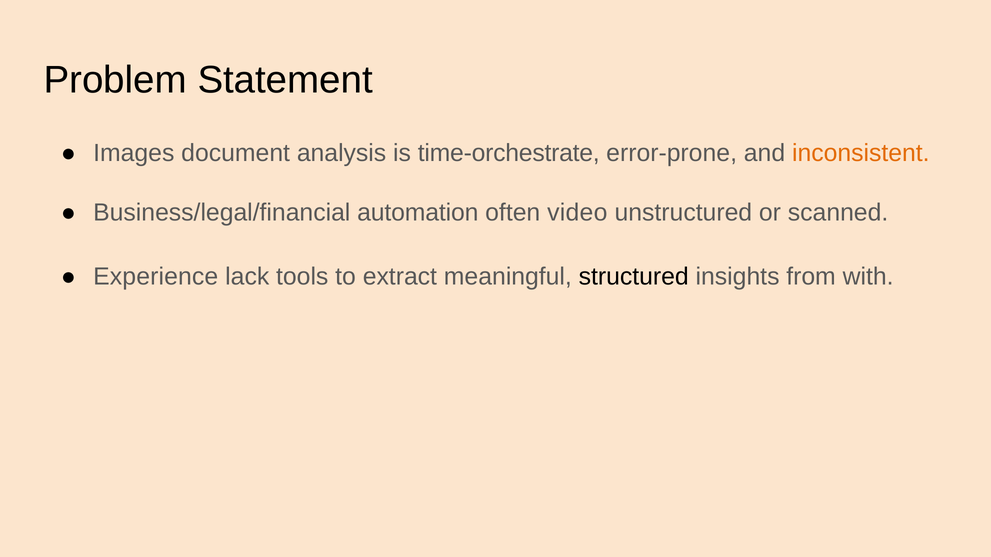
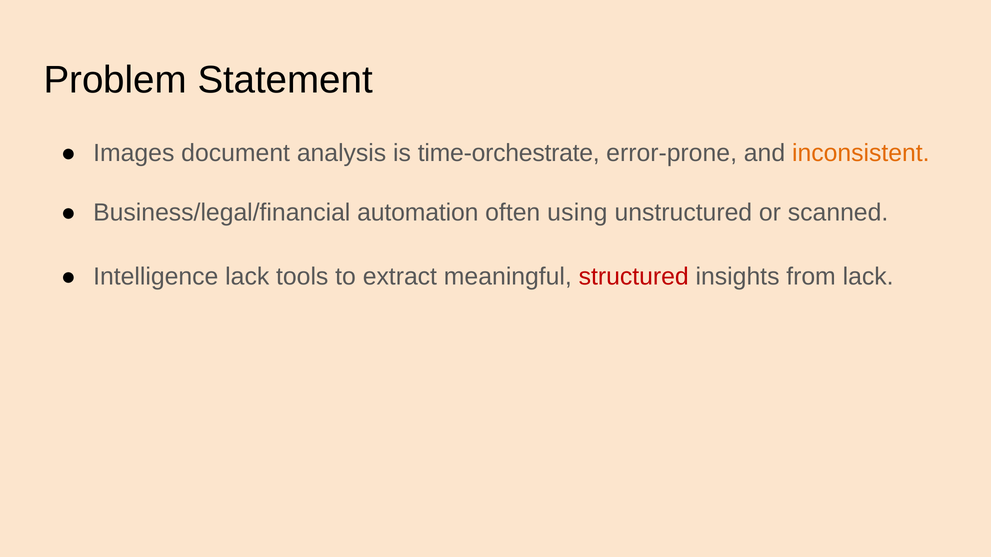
video: video -> using
Experience: Experience -> Intelligence
structured colour: black -> red
from with: with -> lack
